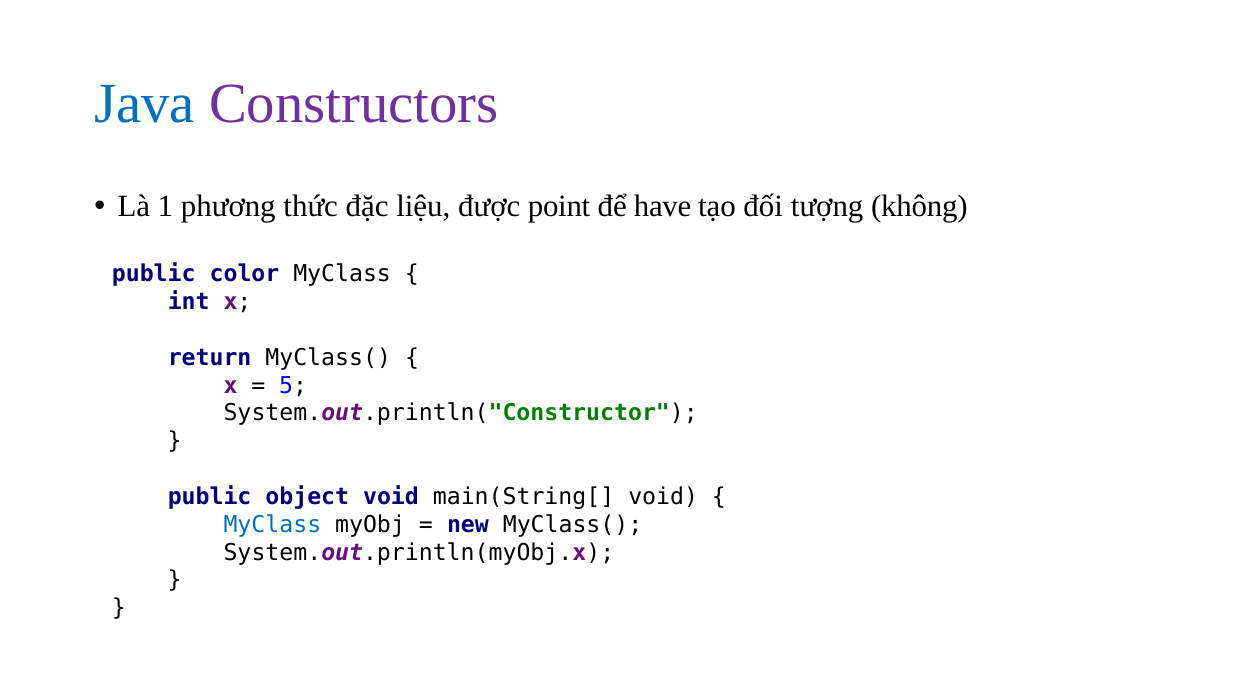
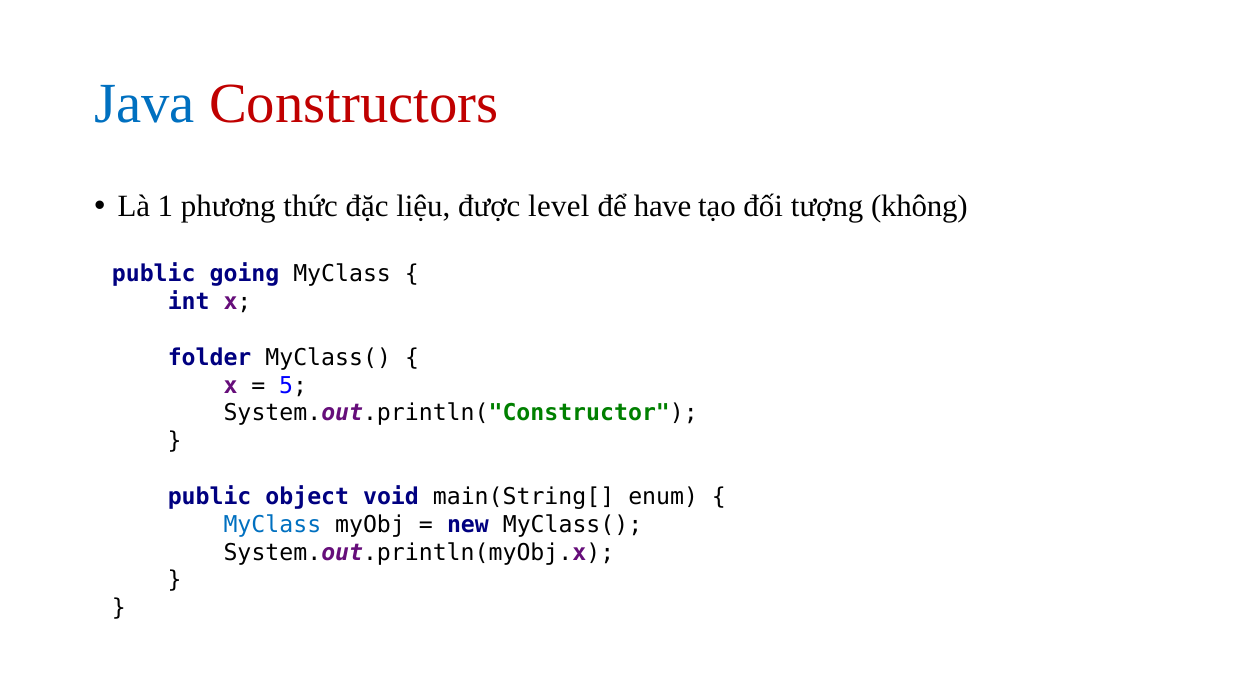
Constructors colour: purple -> red
point: point -> level
color: color -> going
return: return -> folder
main(String[ void: void -> enum
